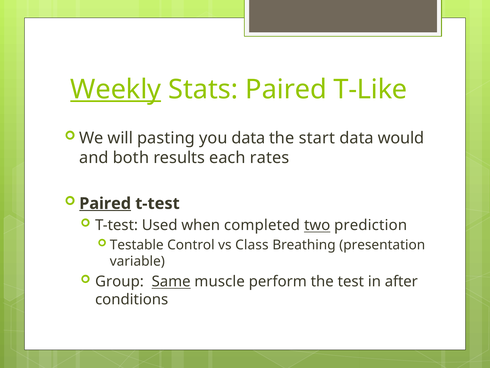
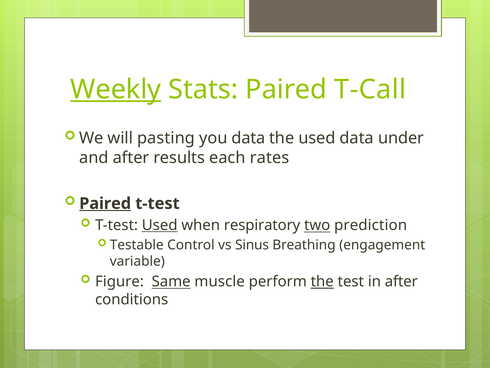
T-Like: T-Like -> T-Call
the start: start -> used
would: would -> under
and both: both -> after
Used at (160, 225) underline: none -> present
completed: completed -> respiratory
Class: Class -> Sinus
presentation: presentation -> engagement
Group: Group -> Figure
the at (322, 281) underline: none -> present
